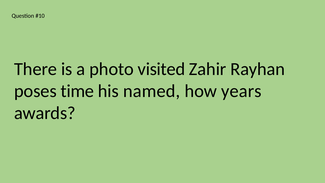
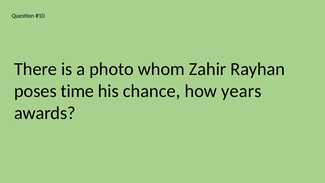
visited: visited -> whom
named: named -> chance
